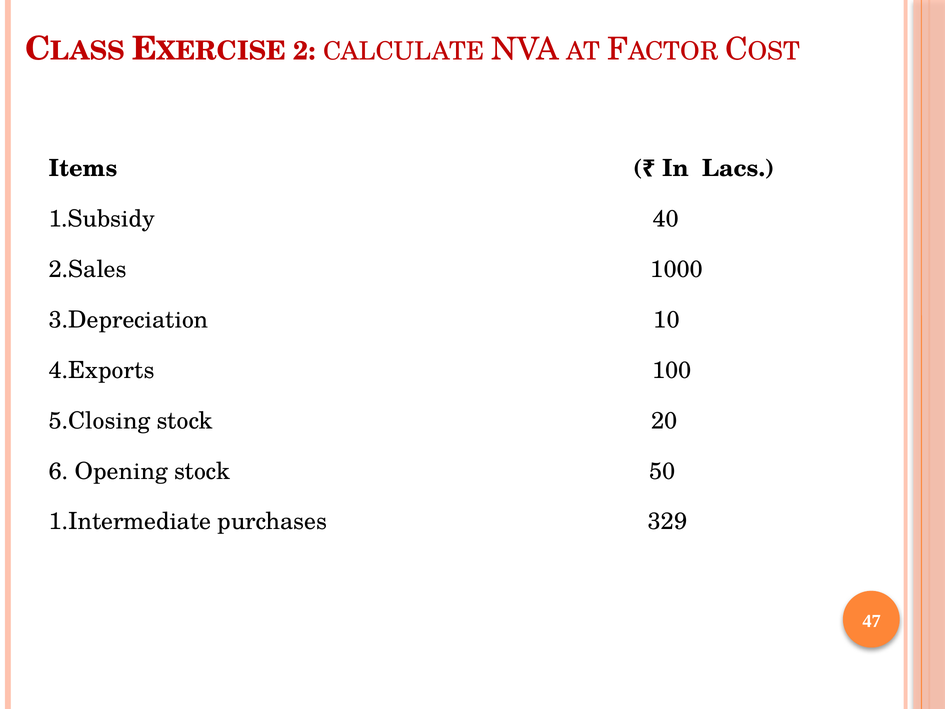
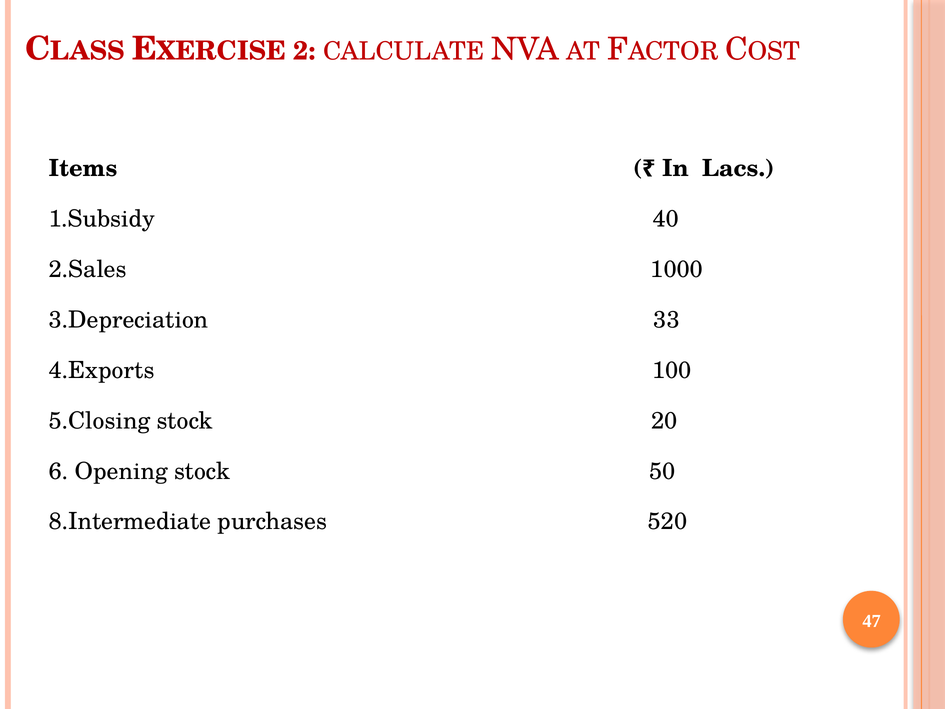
10: 10 -> 33
1.Intermediate: 1.Intermediate -> 8.Intermediate
329: 329 -> 520
